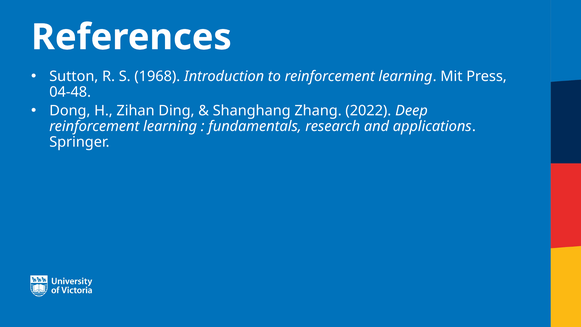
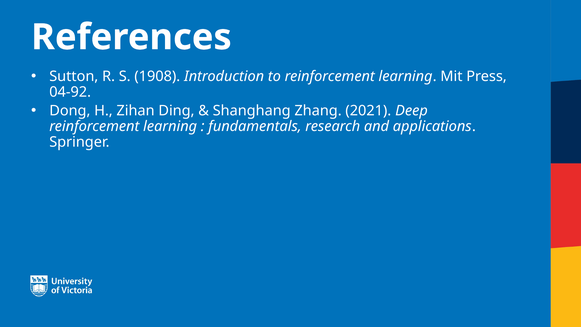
1968: 1968 -> 1908
04-48: 04-48 -> 04-92
2022: 2022 -> 2021
